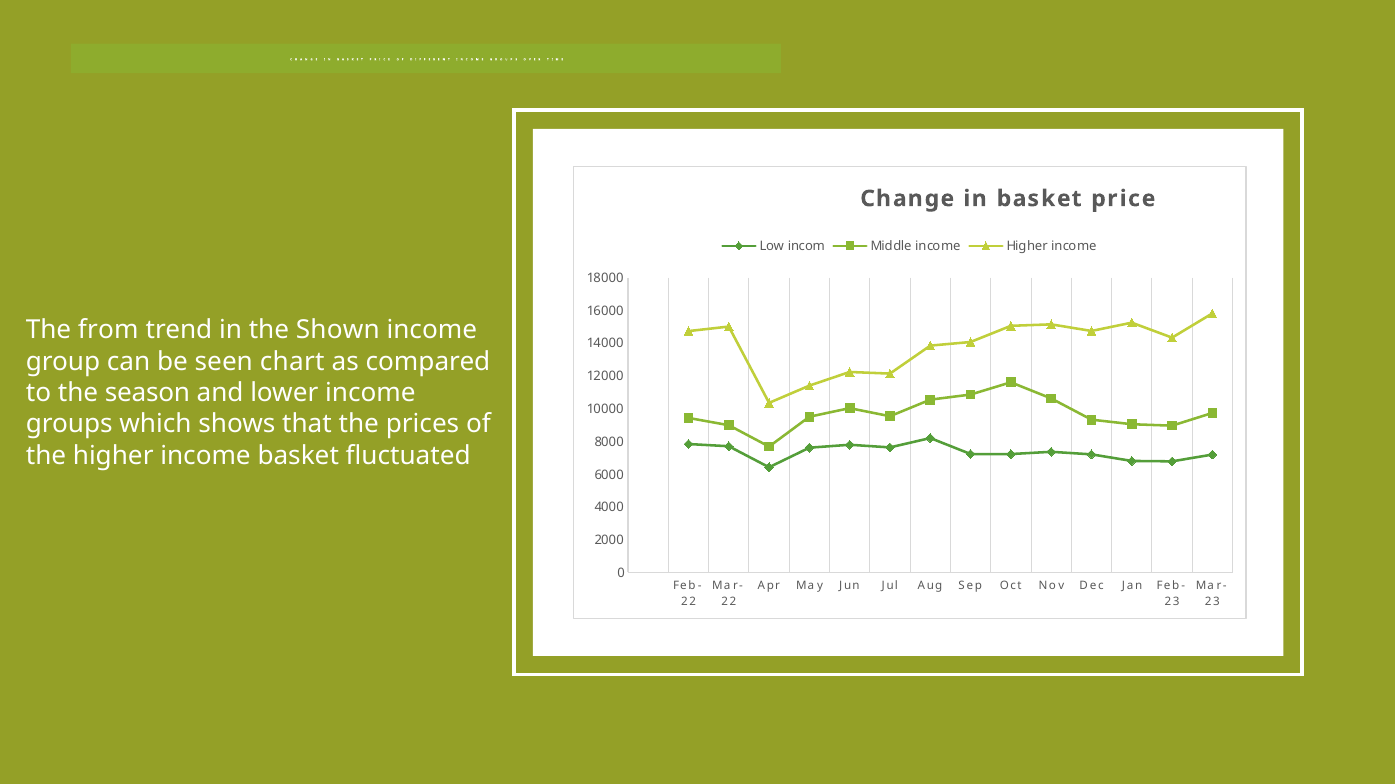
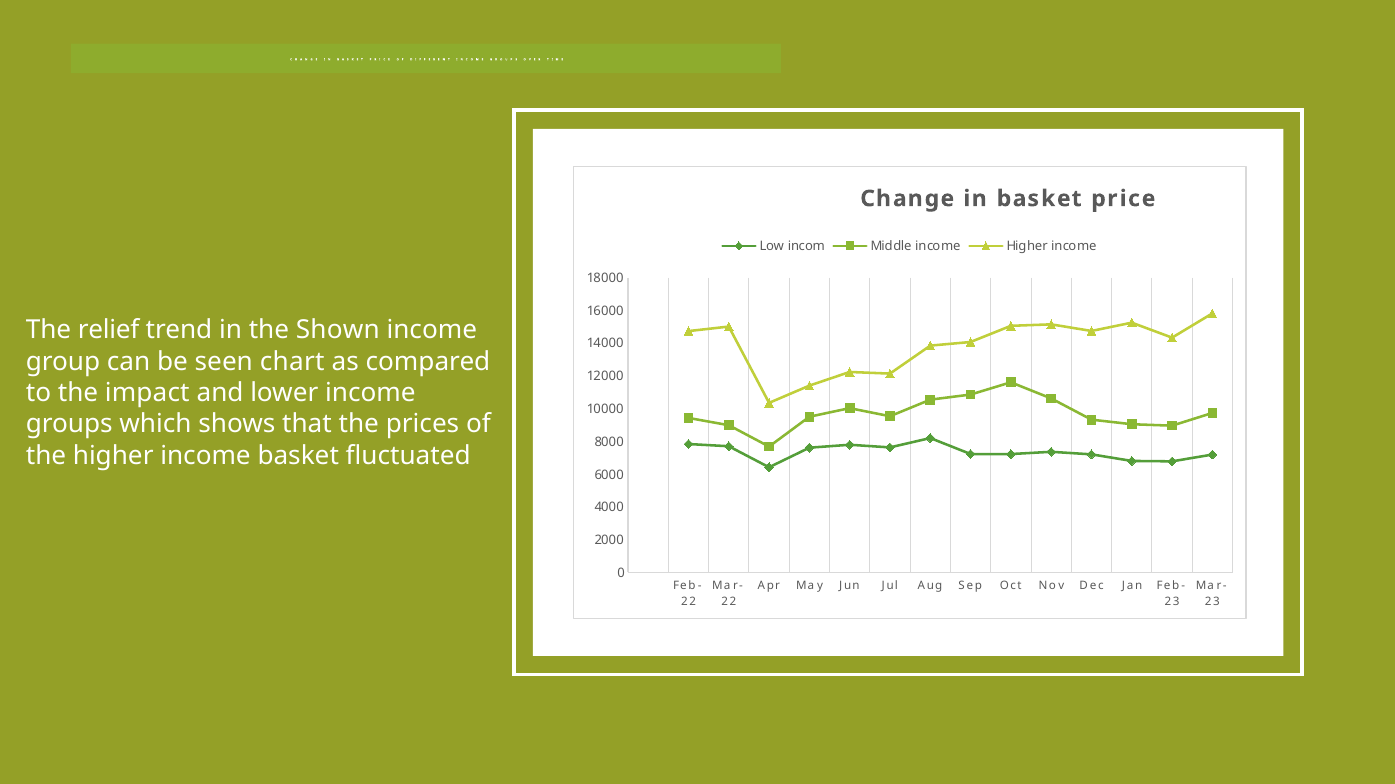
from: from -> relief
season: season -> impact
